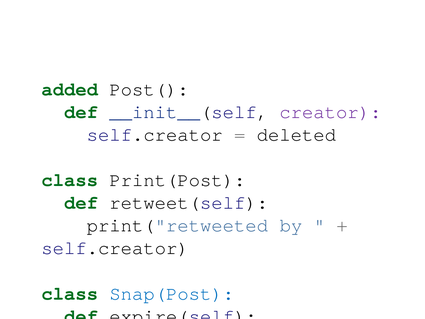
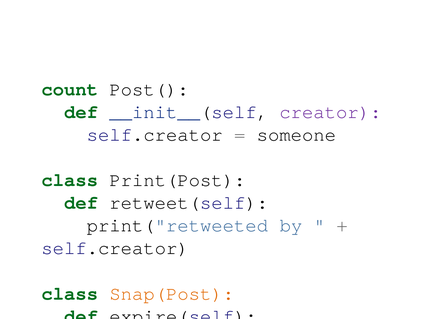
added: added -> count
deleted: deleted -> someone
Snap(Post colour: blue -> orange
